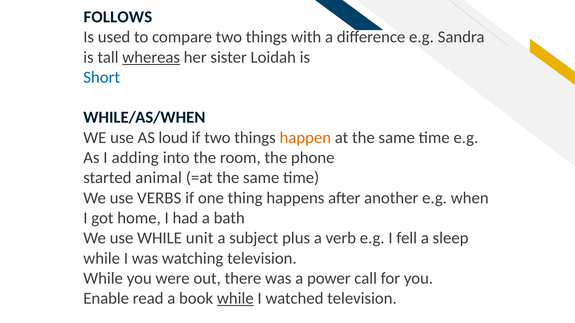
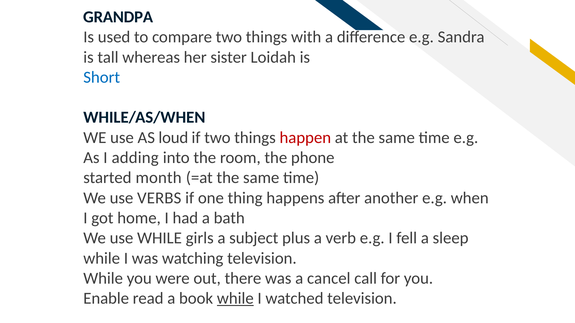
FOLLOWS: FOLLOWS -> GRANDPA
whereas underline: present -> none
happen colour: orange -> red
animal: animal -> month
unit: unit -> girls
power: power -> cancel
